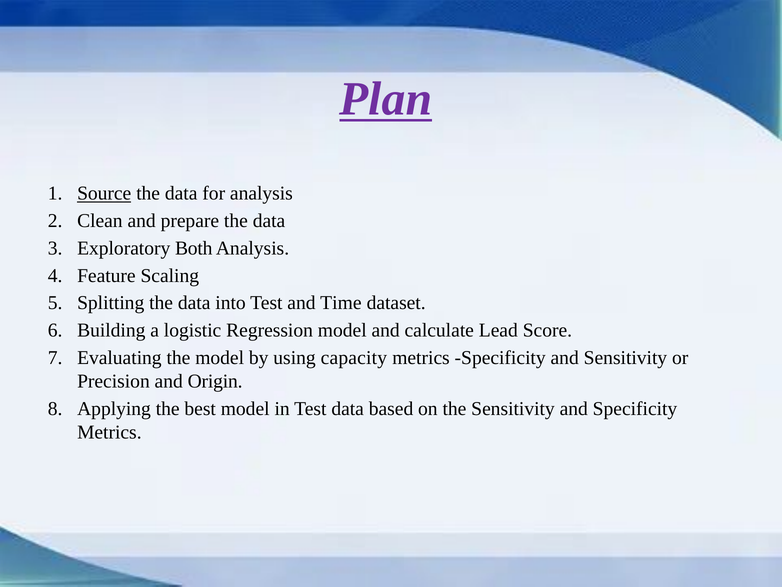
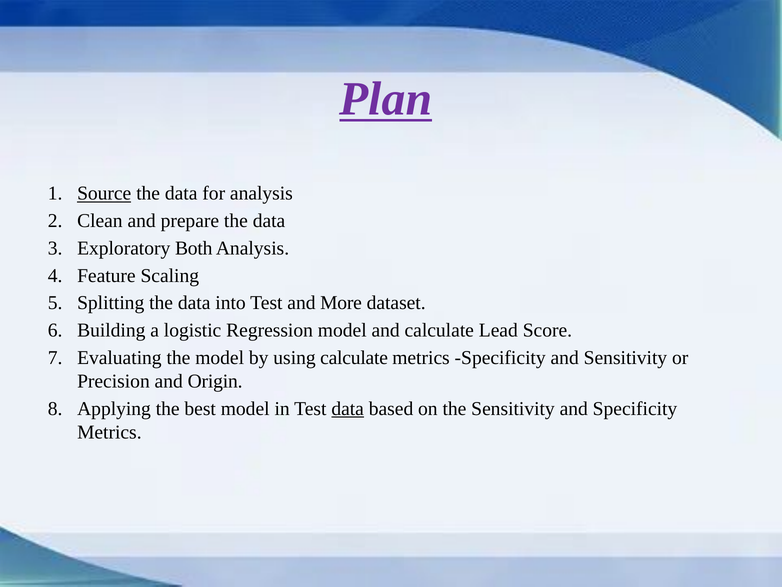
Time: Time -> More
using capacity: capacity -> calculate
data at (348, 408) underline: none -> present
